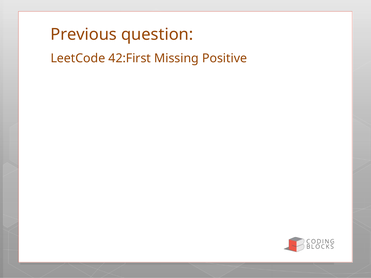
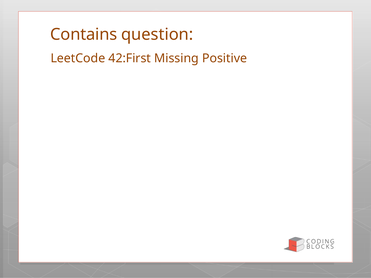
Previous: Previous -> Contains
